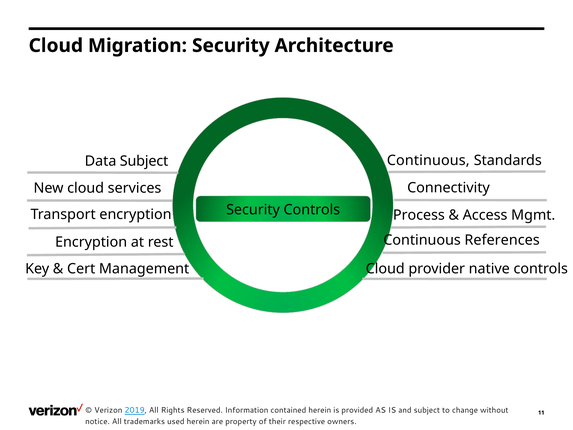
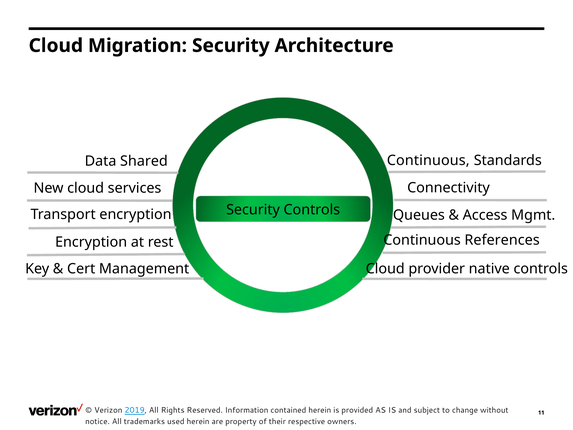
Data Subject: Subject -> Shared
Process: Process -> Queues
